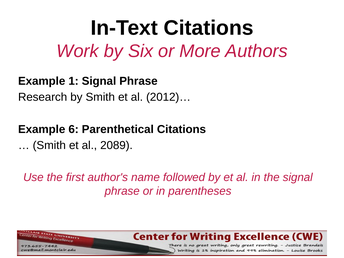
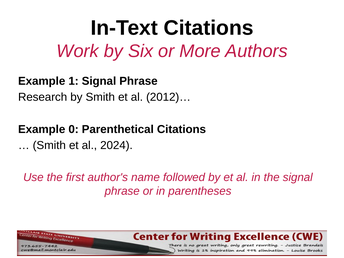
6: 6 -> 0
2089: 2089 -> 2024
